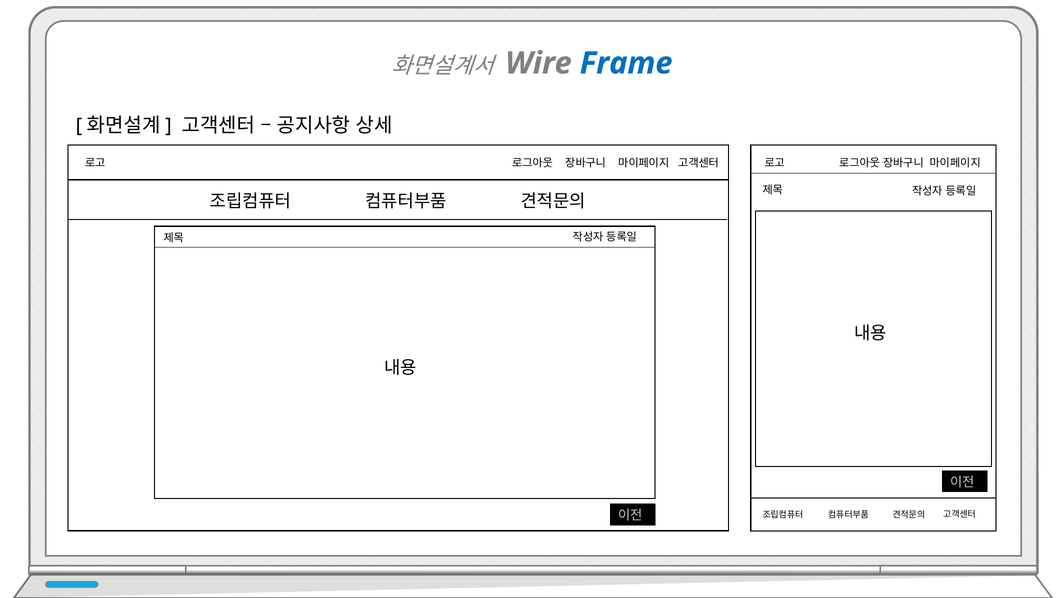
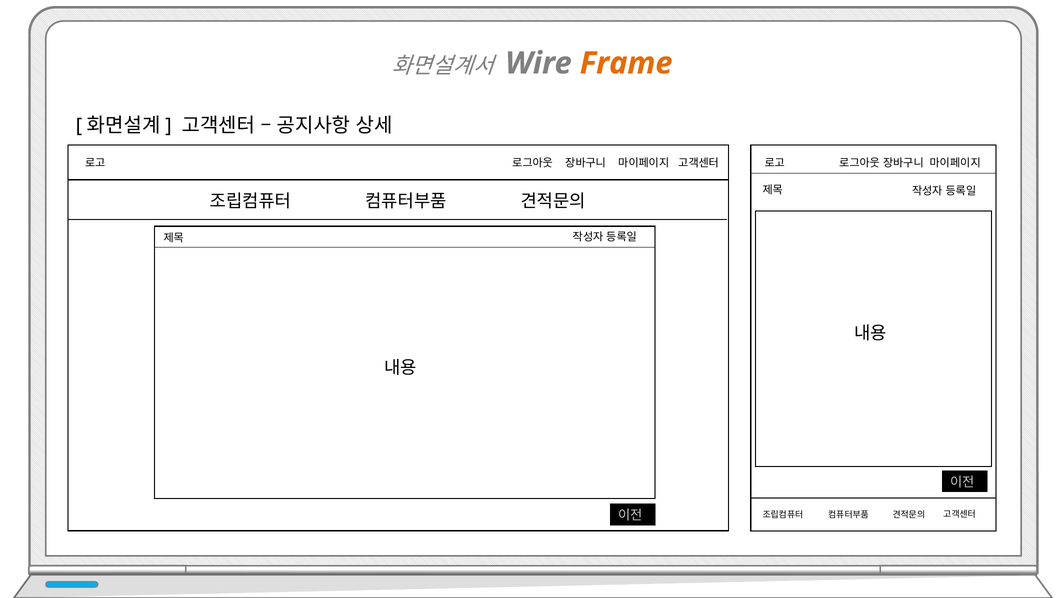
Frame colour: blue -> orange
